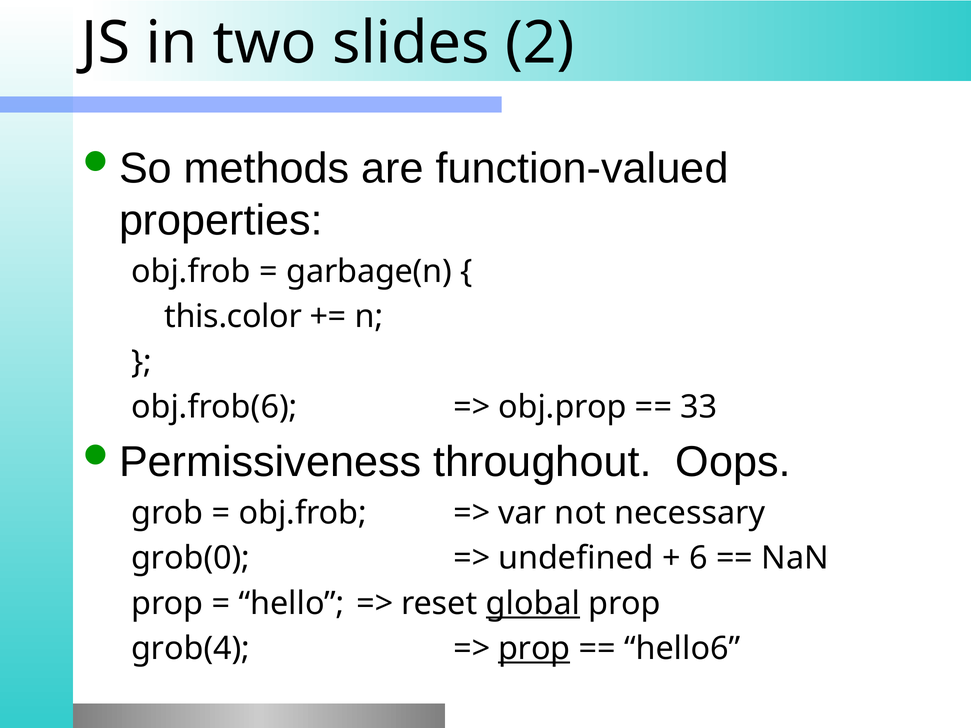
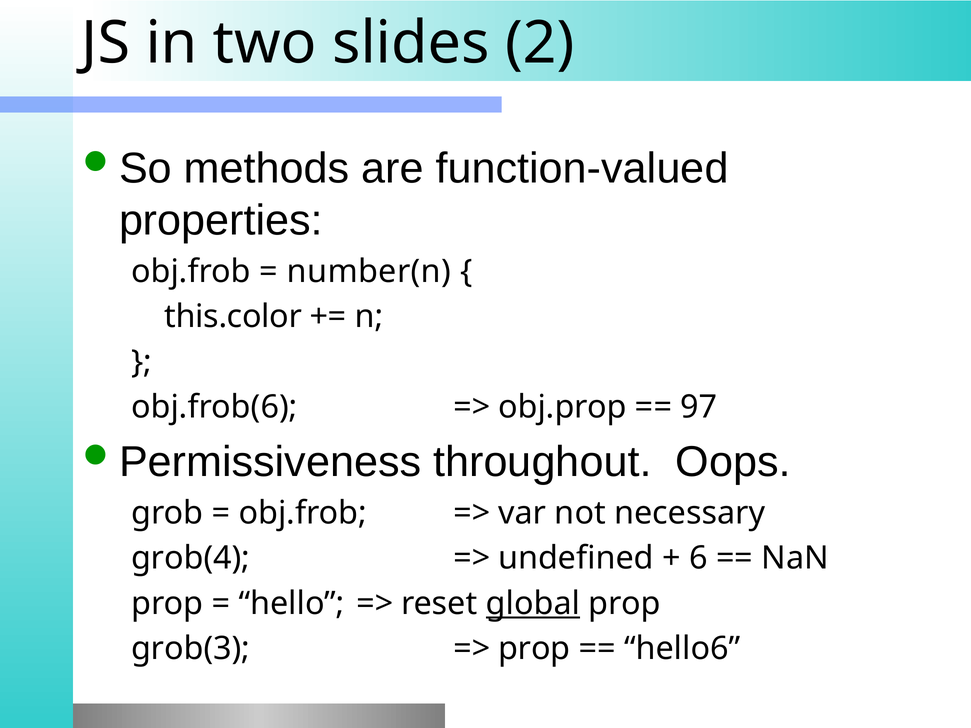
garbage(n: garbage(n -> number(n
33: 33 -> 97
grob(0: grob(0 -> grob(4
grob(4: grob(4 -> grob(3
prop at (534, 649) underline: present -> none
